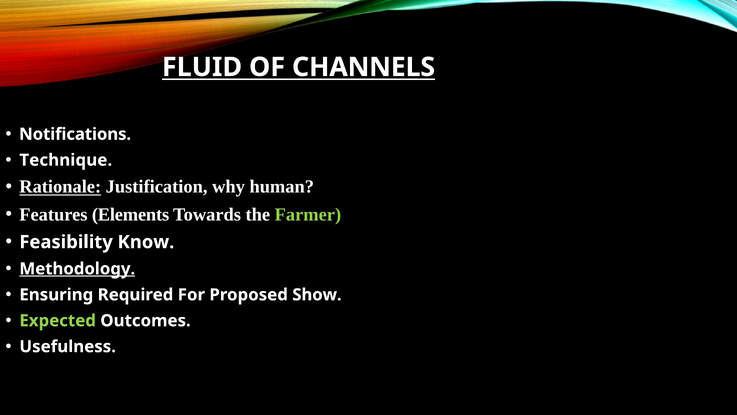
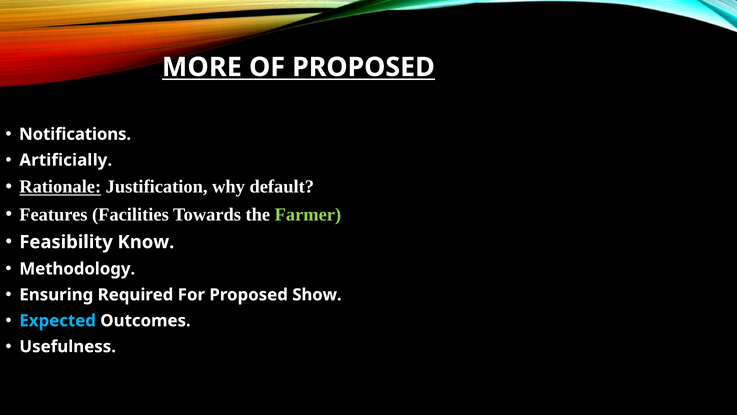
FLUID: FLUID -> MORE
OF CHANNELS: CHANNELS -> PROPOSED
Technique: Technique -> Artificially
human: human -> default
Elements: Elements -> Facilities
Methodology underline: present -> none
Expected colour: light green -> light blue
